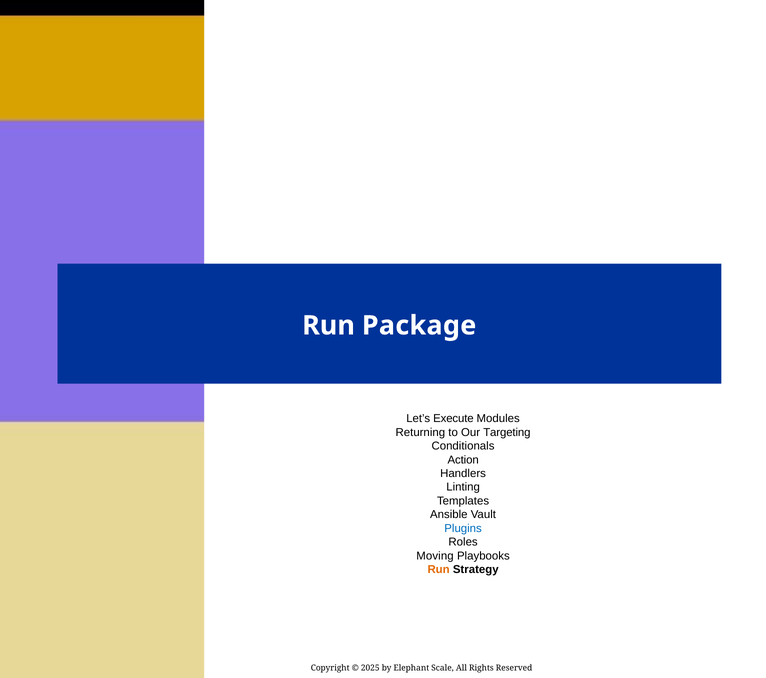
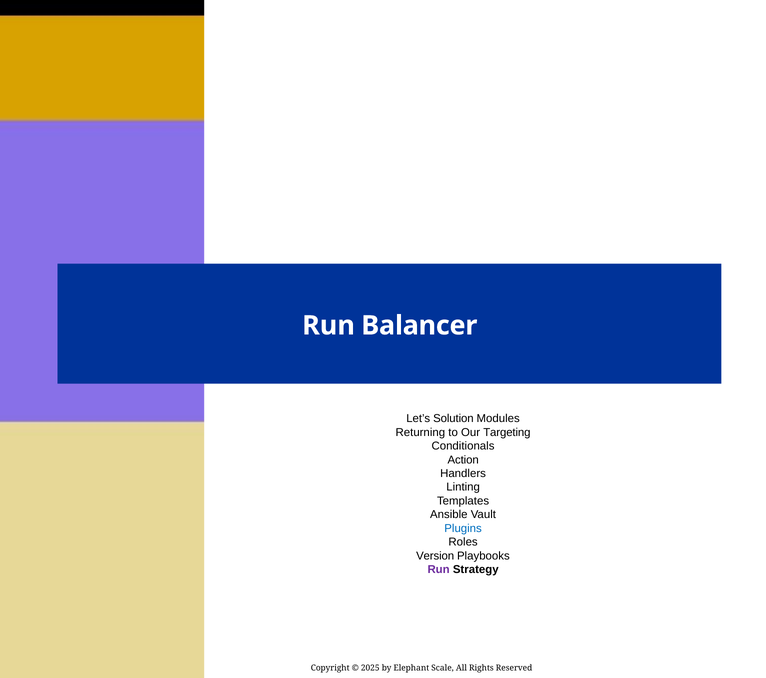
Package: Package -> Balancer
Execute: Execute -> Solution
Moving: Moving -> Version
Run at (439, 570) colour: orange -> purple
